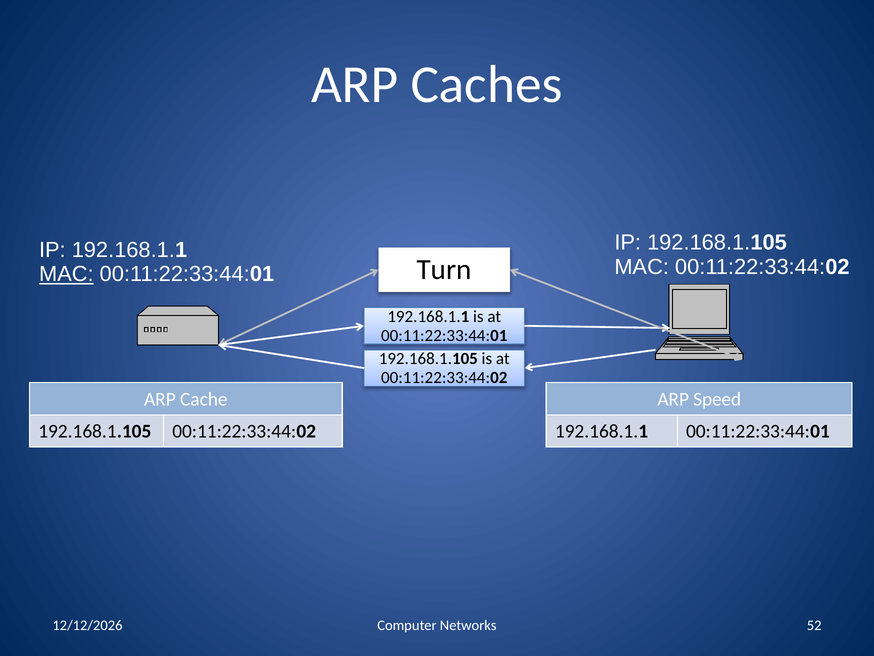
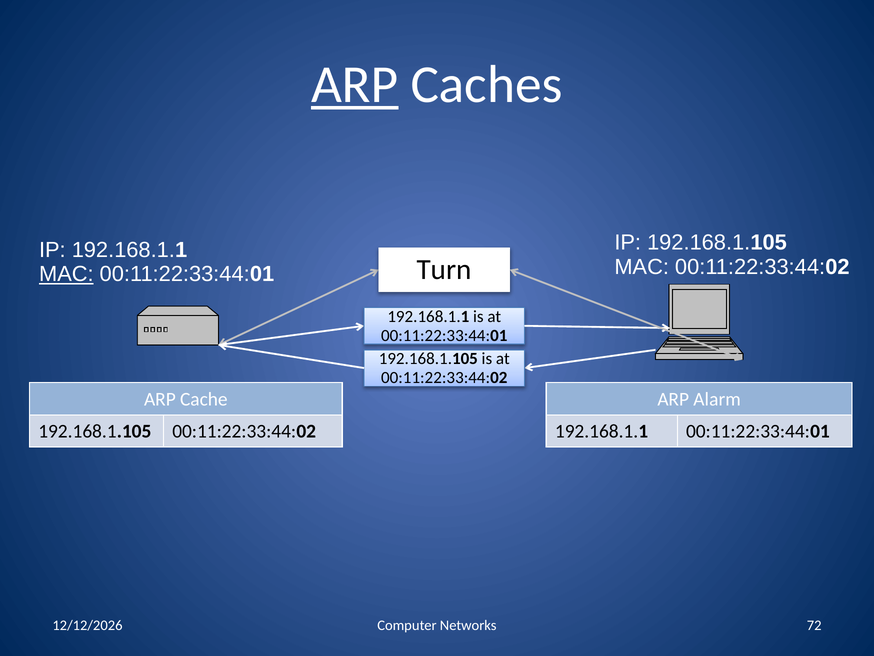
ARP at (355, 85) underline: none -> present
Speed: Speed -> Alarm
52: 52 -> 72
